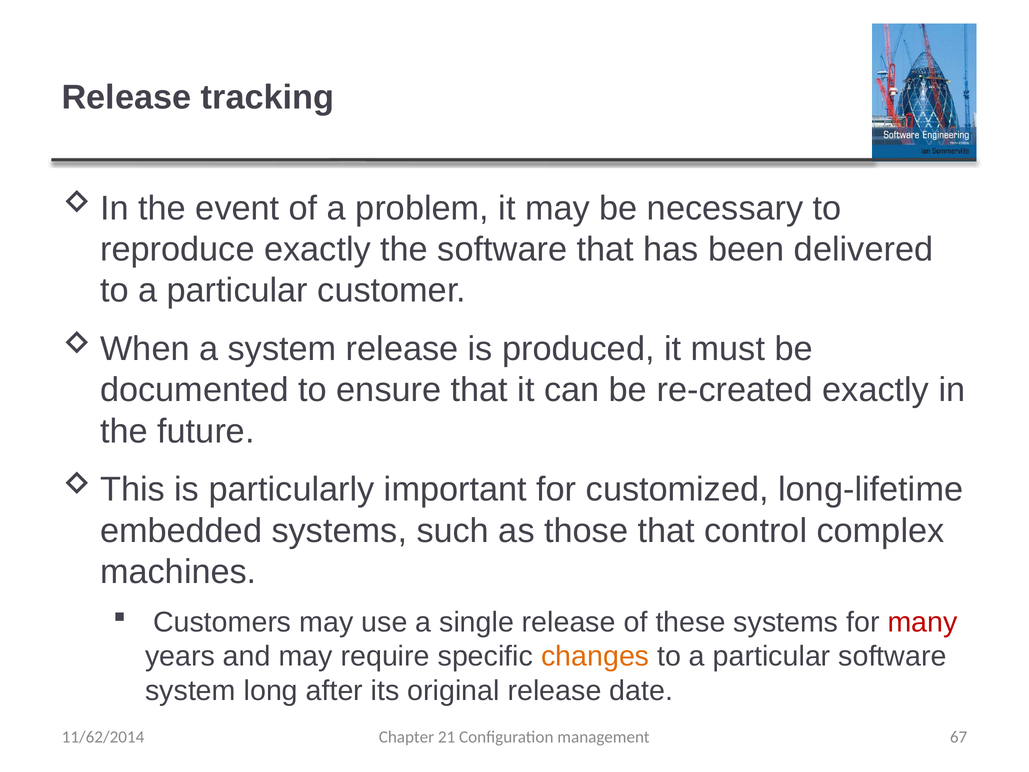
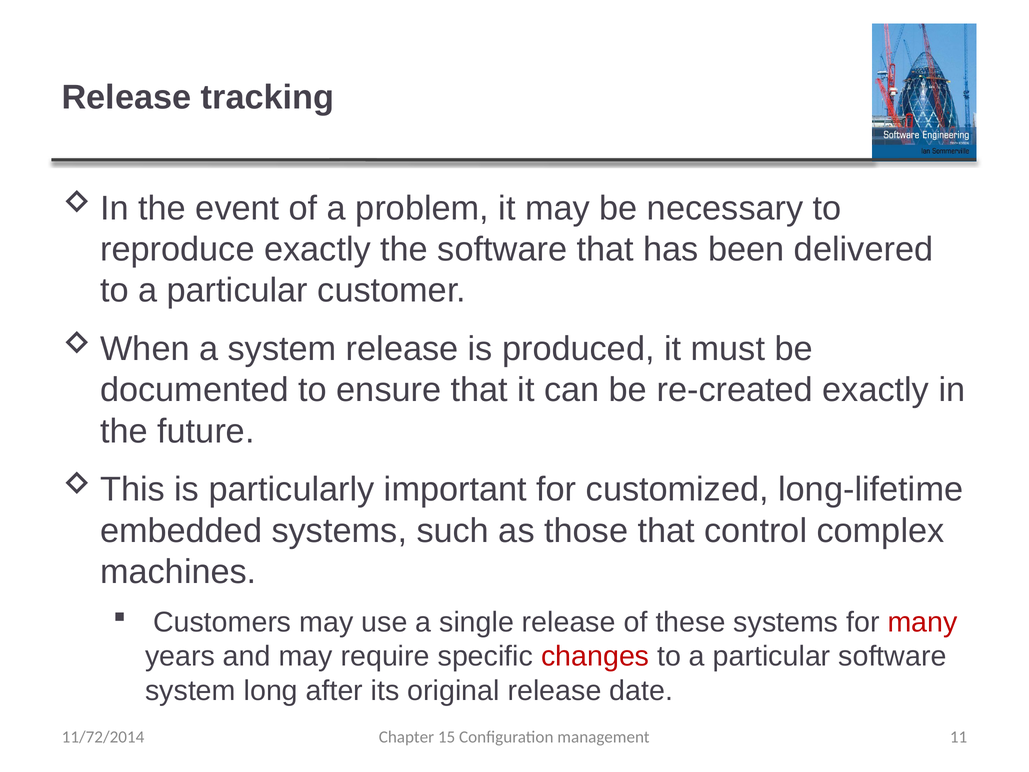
changes colour: orange -> red
21: 21 -> 15
67: 67 -> 11
11/62/2014: 11/62/2014 -> 11/72/2014
